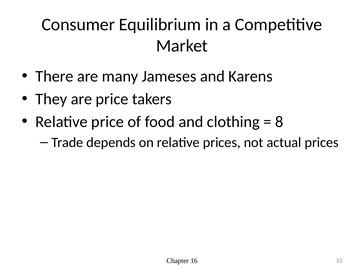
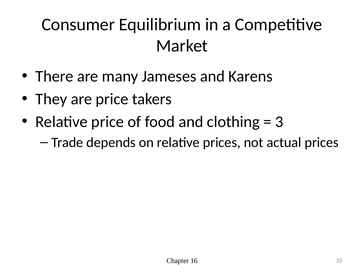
8: 8 -> 3
